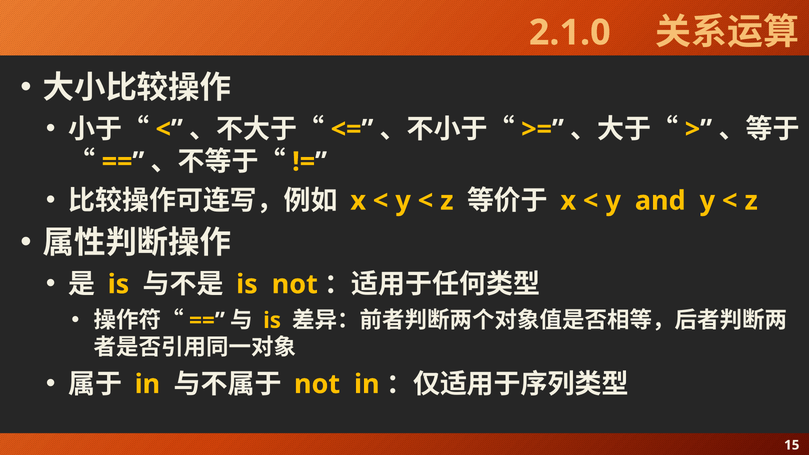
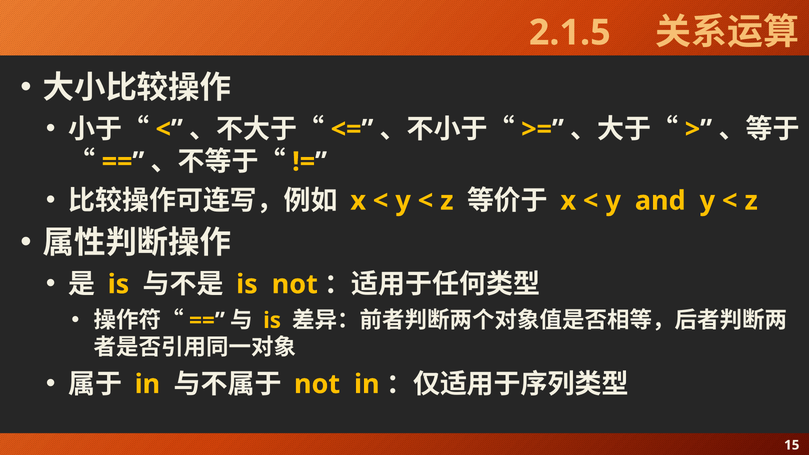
2.1.0: 2.1.0 -> 2.1.5
